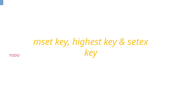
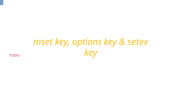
highest: highest -> options
